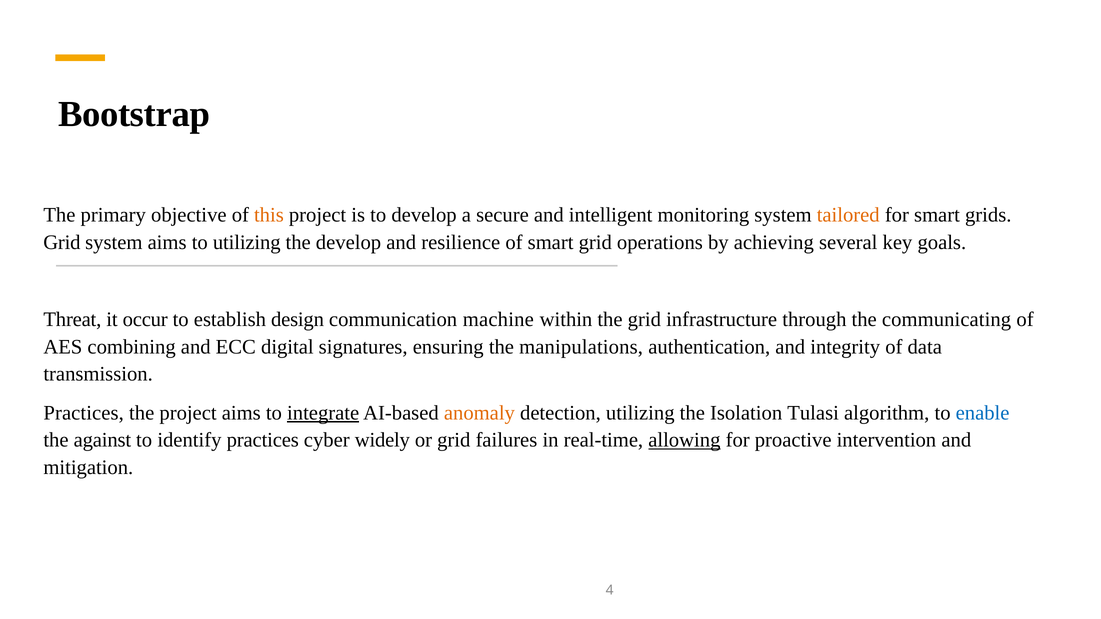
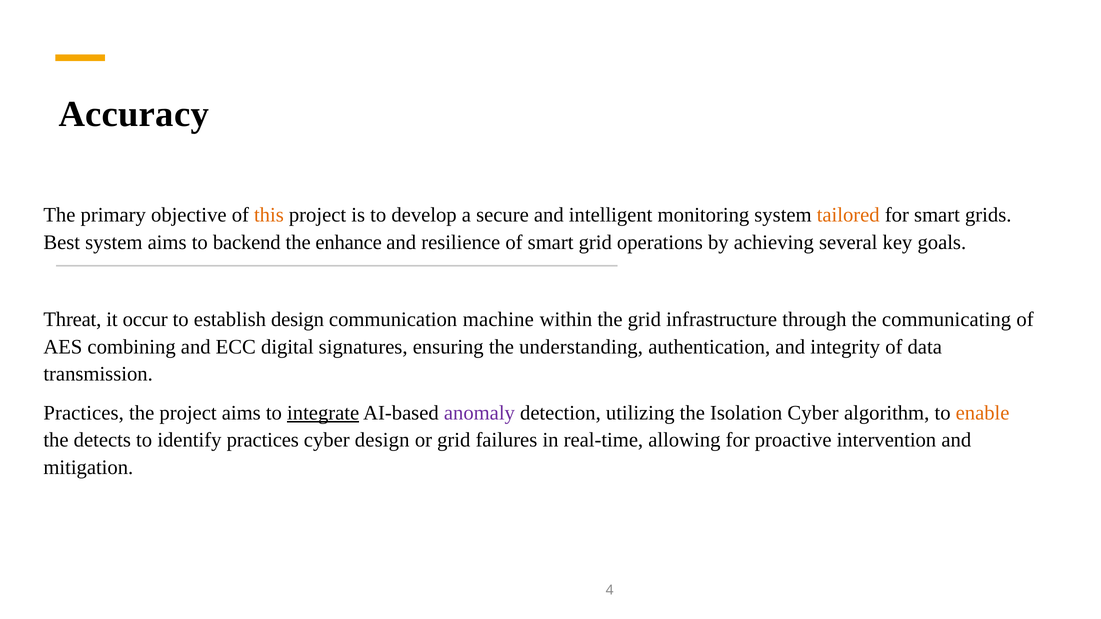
Bootstrap: Bootstrap -> Accuracy
Grid at (62, 242): Grid -> Best
to utilizing: utilizing -> backend
the develop: develop -> enhance
manipulations: manipulations -> understanding
anomaly colour: orange -> purple
Isolation Tulasi: Tulasi -> Cyber
enable colour: blue -> orange
against: against -> detects
cyber widely: widely -> design
allowing underline: present -> none
